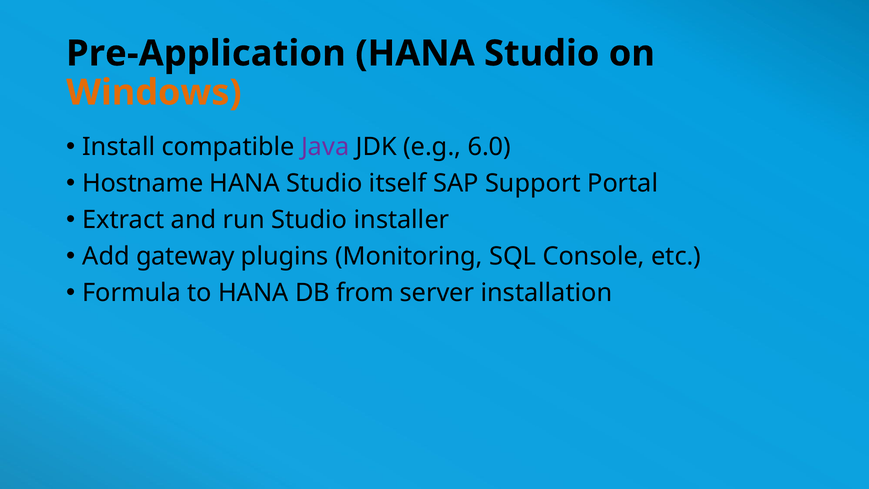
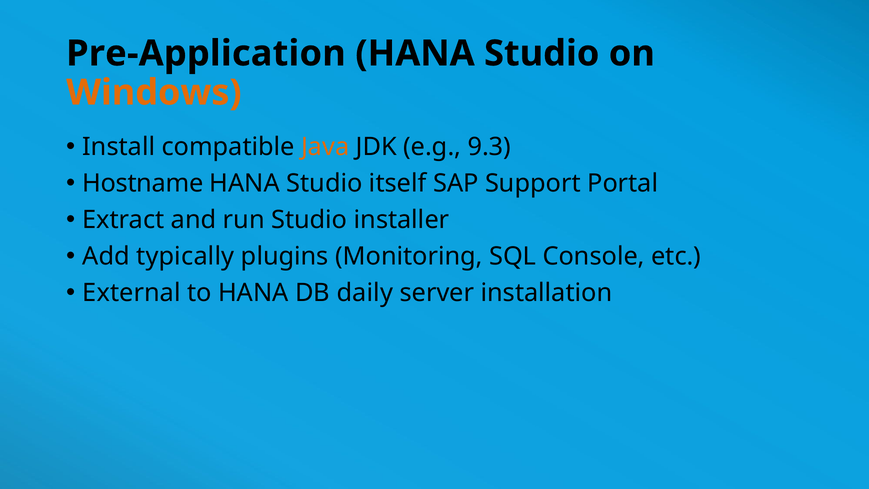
Java colour: purple -> orange
6.0: 6.0 -> 9.3
gateway: gateway -> typically
Formula: Formula -> External
from: from -> daily
